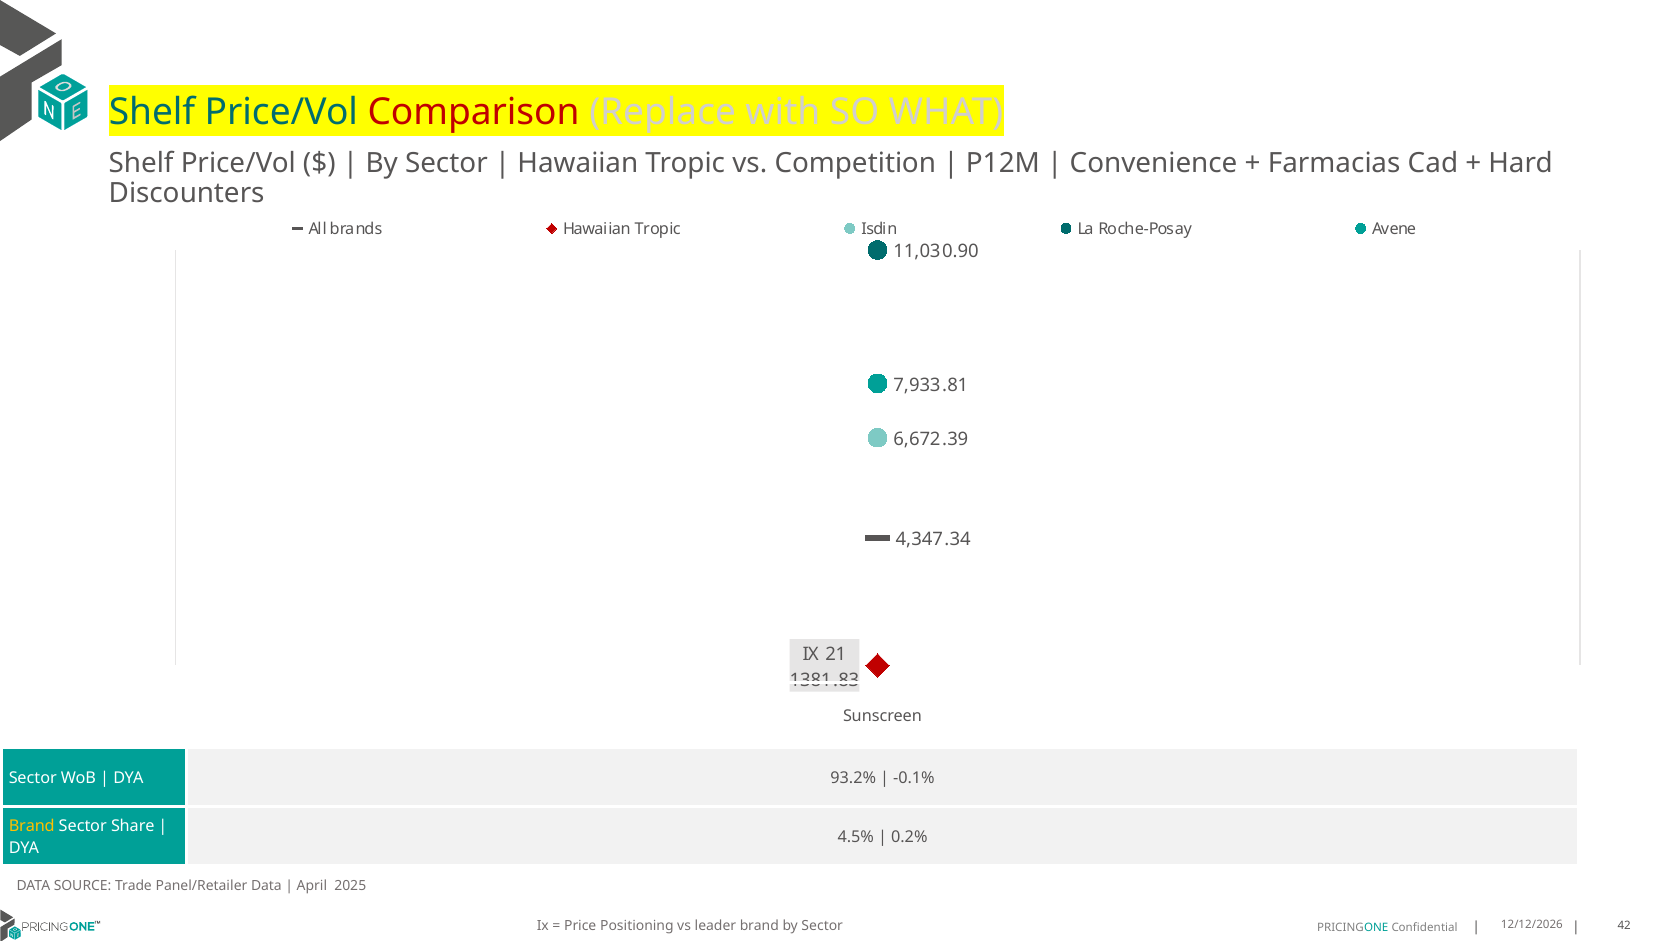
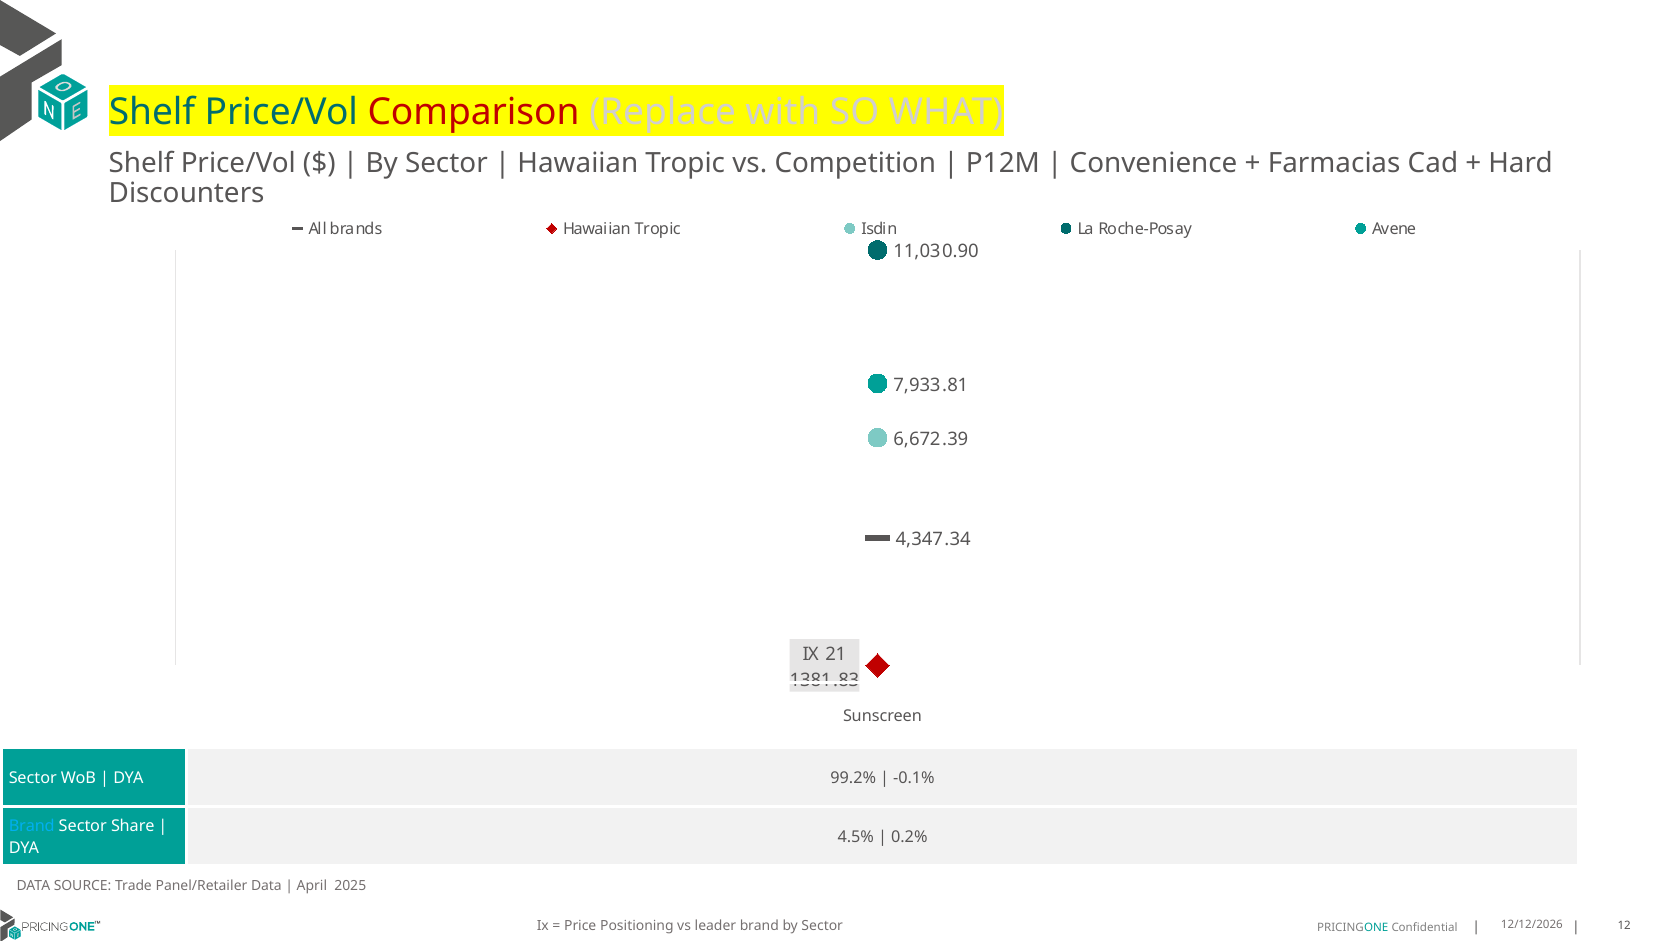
93.2%: 93.2% -> 99.2%
Brand at (32, 826) colour: yellow -> light blue
42: 42 -> 12
